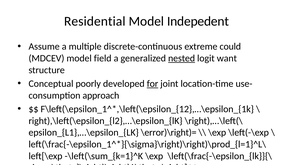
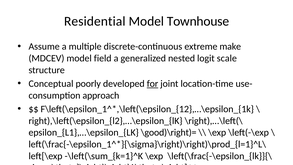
Indepedent: Indepedent -> Townhouse
could: could -> make
nested underline: present -> none
want: want -> scale
\error)\right)=: \error)\right)= -> \good)\right)=
